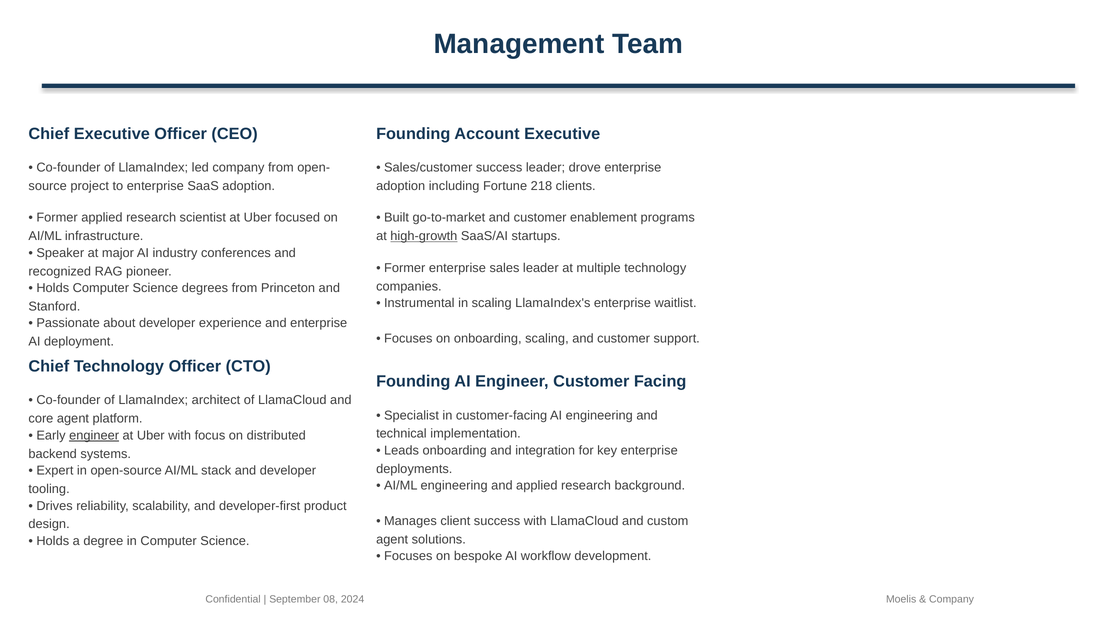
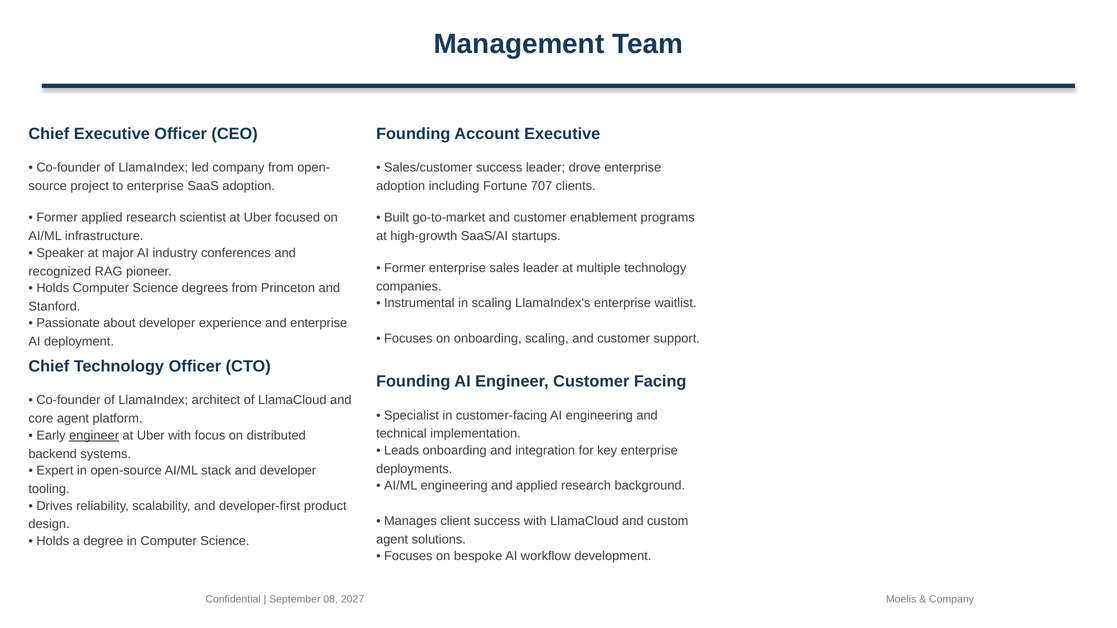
218: 218 -> 707
high-growth underline: present -> none
2024: 2024 -> 2027
